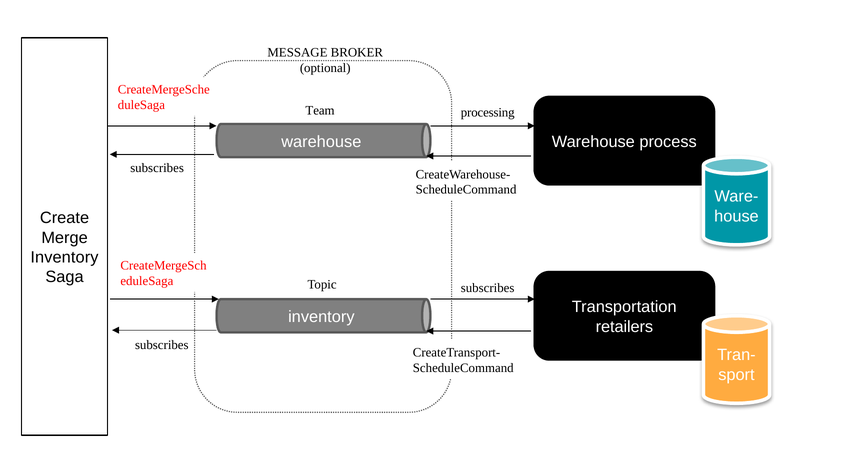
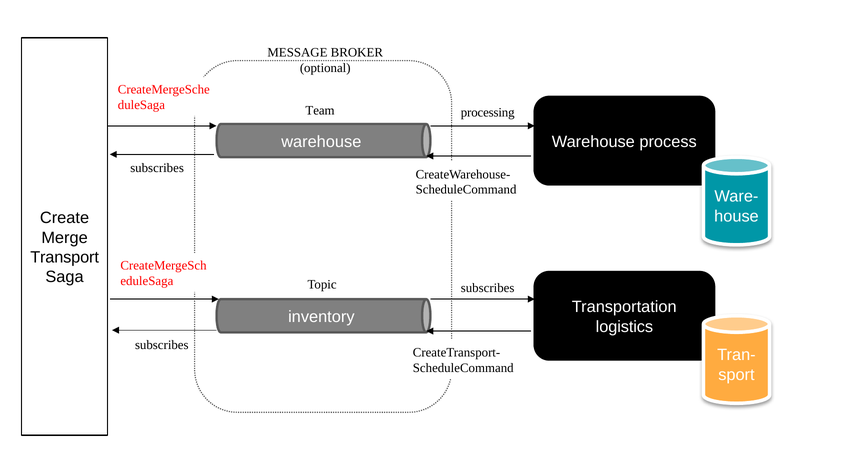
Inventory at (64, 257): Inventory -> Transport
retailers: retailers -> logistics
